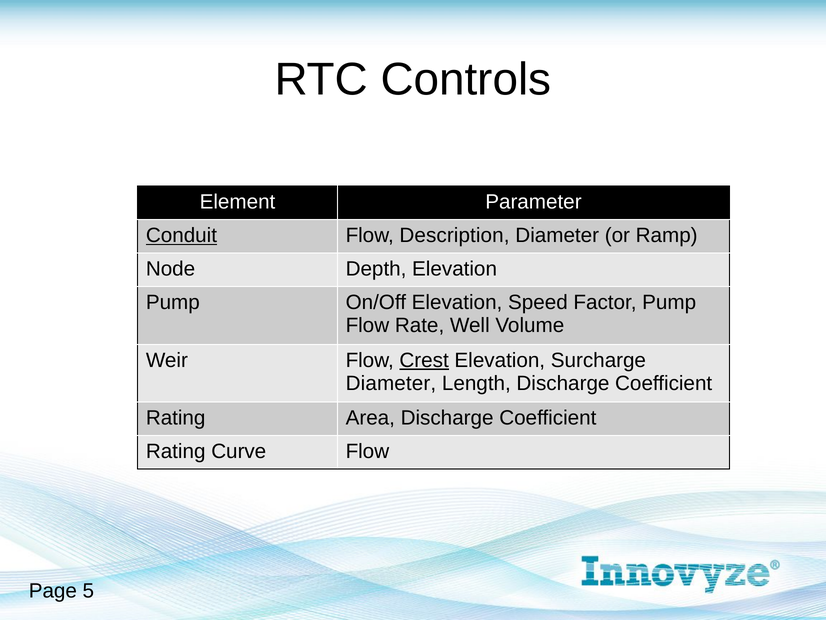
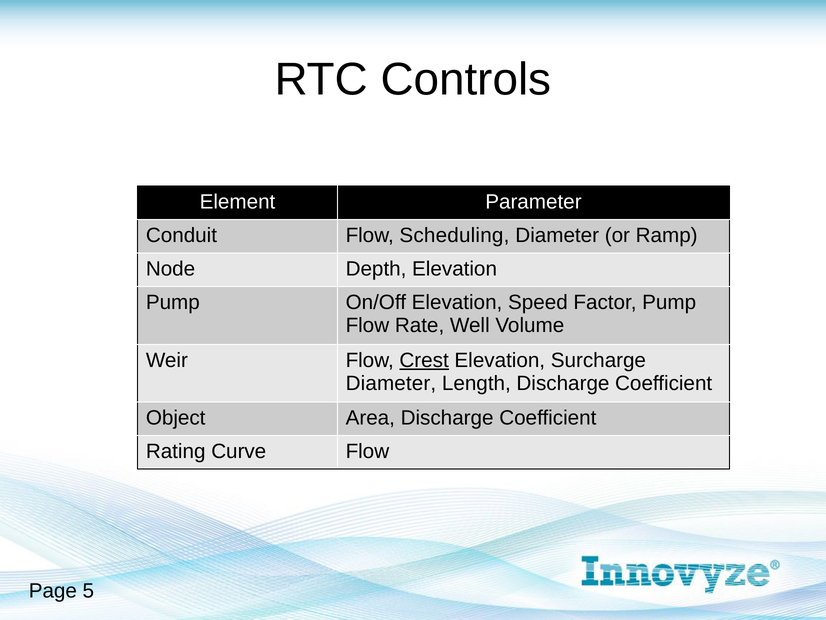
Conduit underline: present -> none
Description: Description -> Scheduling
Rating at (176, 418): Rating -> Object
